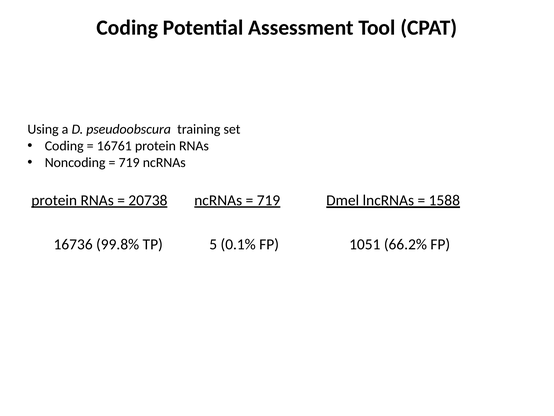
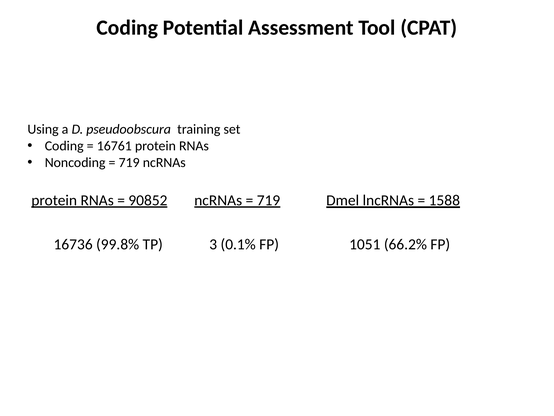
20738: 20738 -> 90852
5: 5 -> 3
